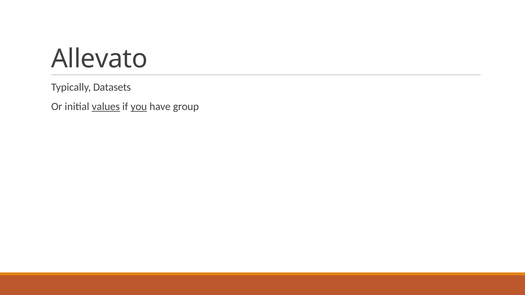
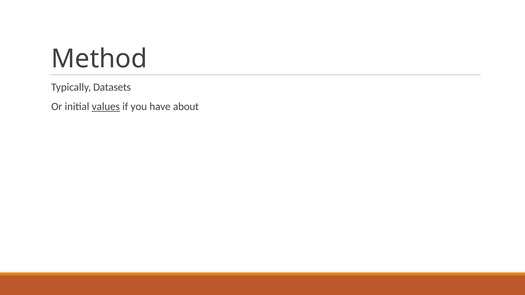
Allevato: Allevato -> Method
you underline: present -> none
group: group -> about
